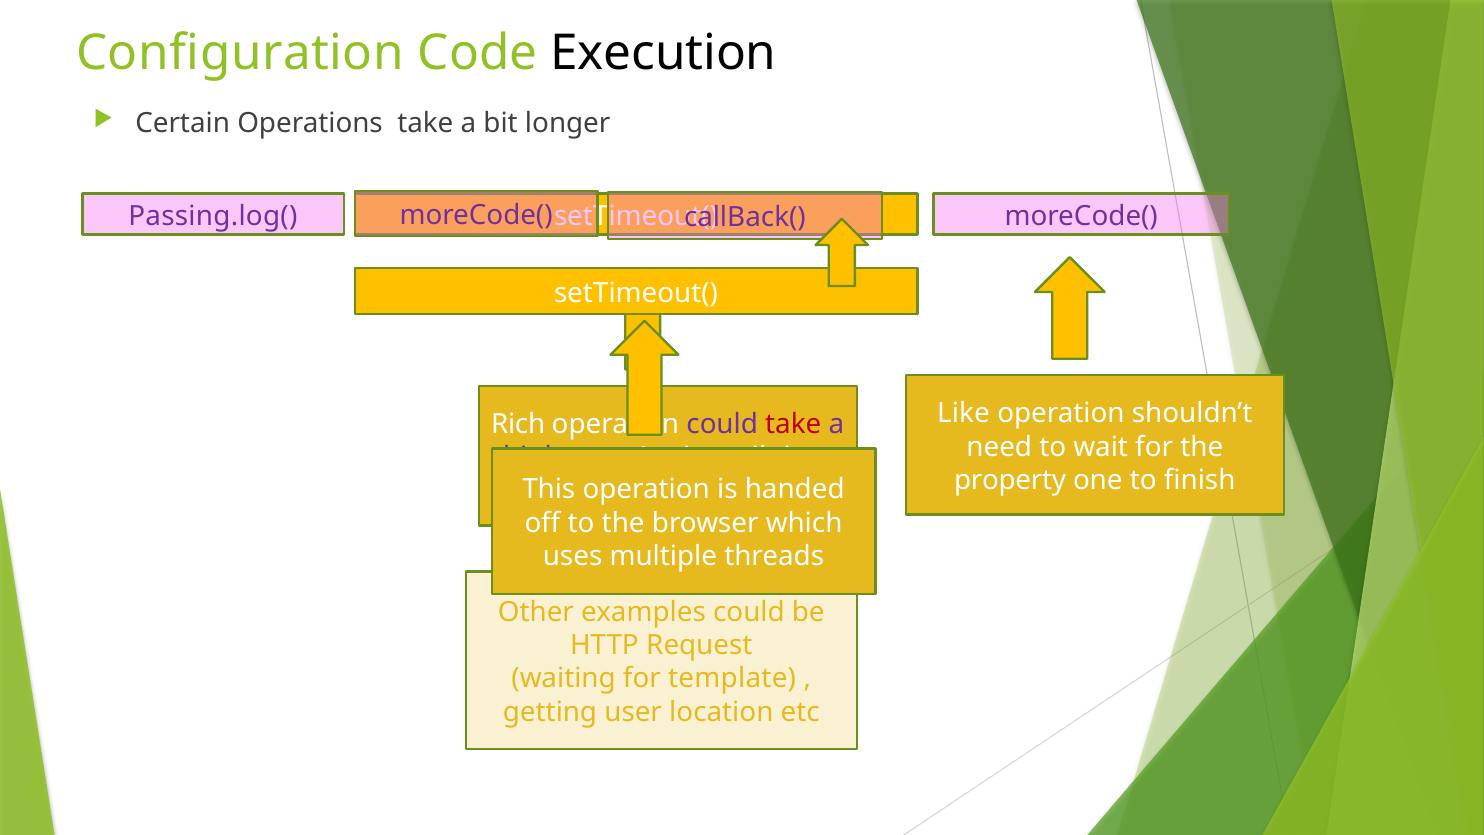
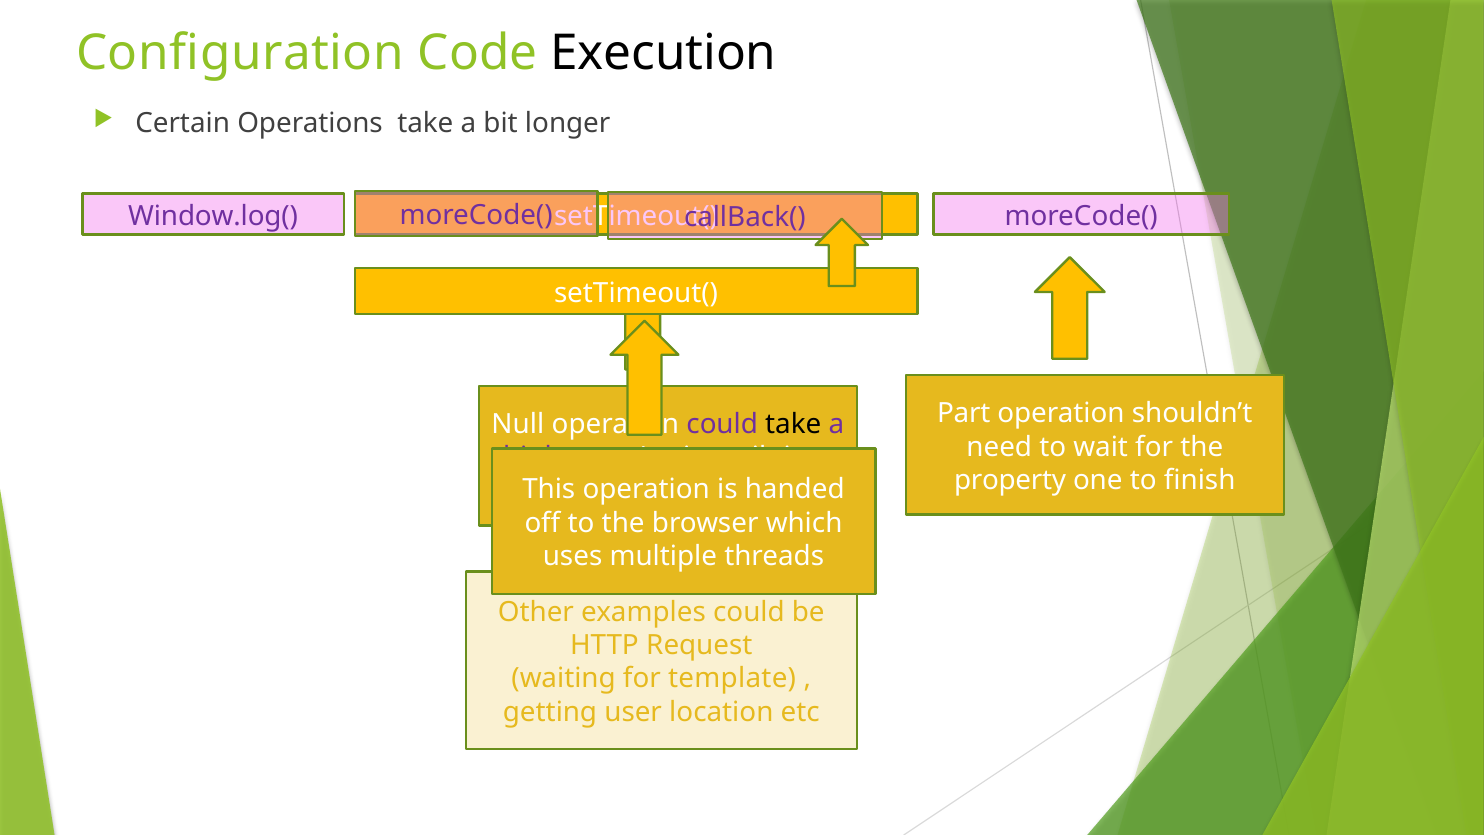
Passing.log(: Passing.log( -> Window.log(
Like: Like -> Part
Rich: Rich -> Null
take at (793, 424) colour: red -> black
